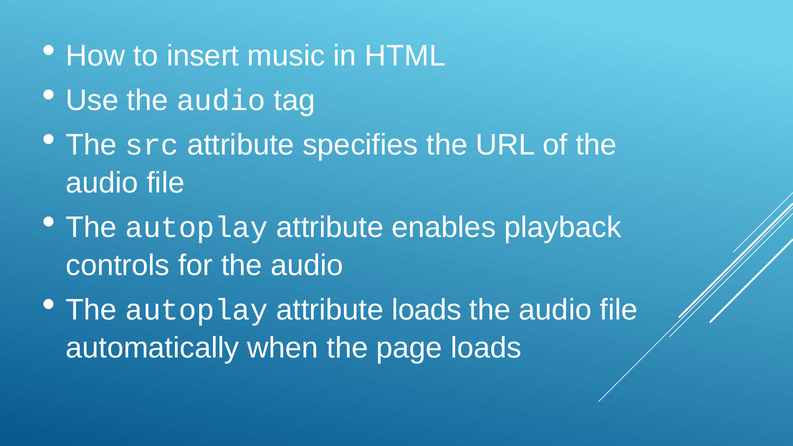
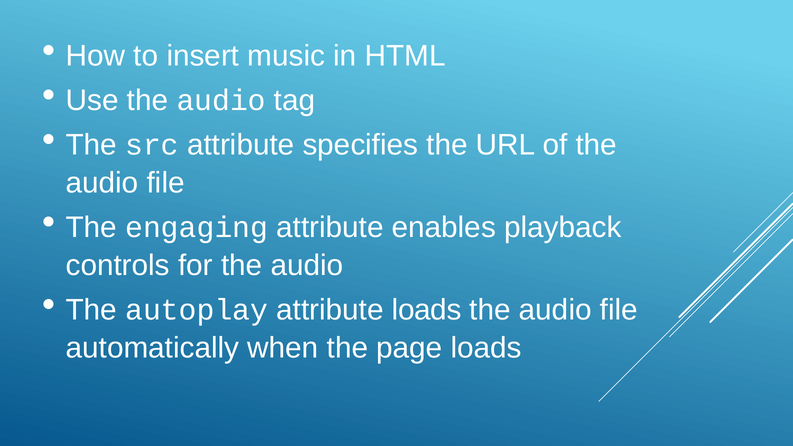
autoplay at (197, 227): autoplay -> engaging
